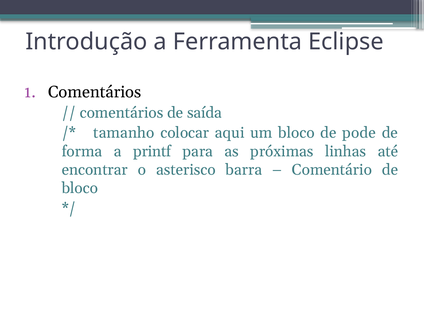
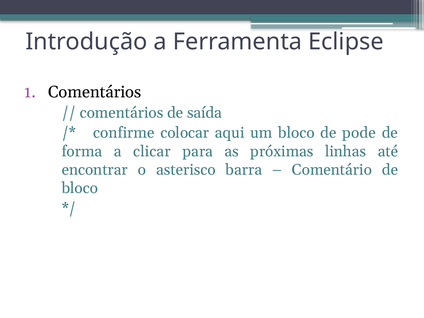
tamanho: tamanho -> confirme
printf: printf -> clicar
